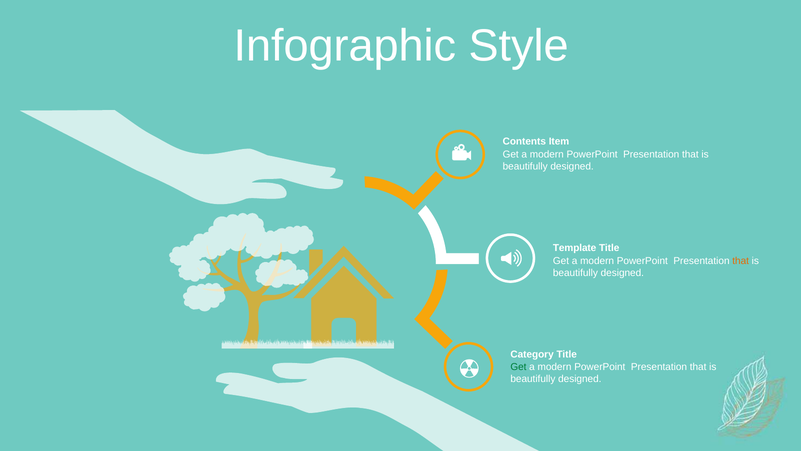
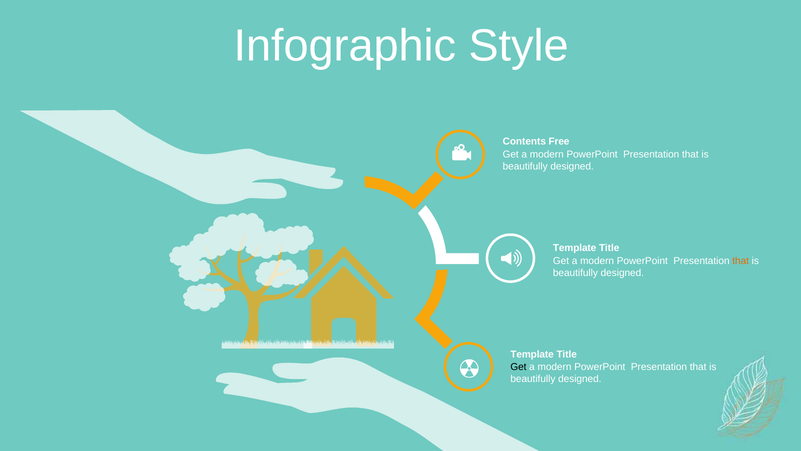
Item: Item -> Free
Category at (532, 354): Category -> Template
Get at (518, 367) colour: green -> black
